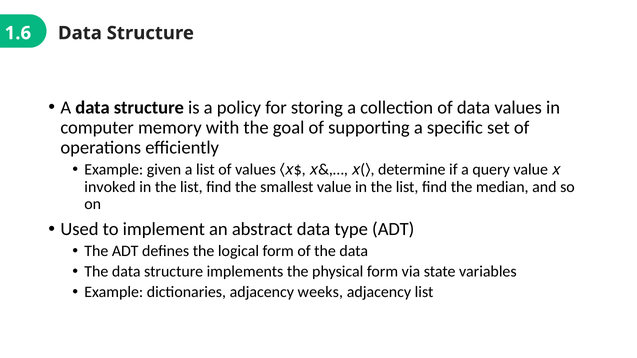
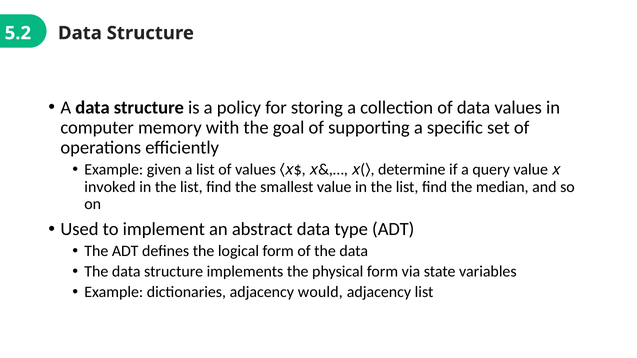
1.6: 1.6 -> 5.2
weeks: weeks -> would
